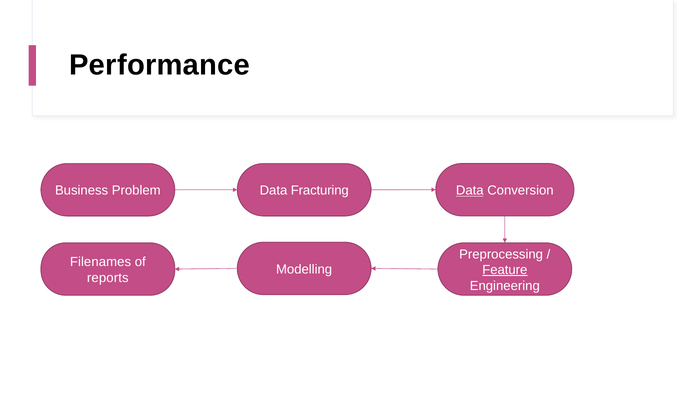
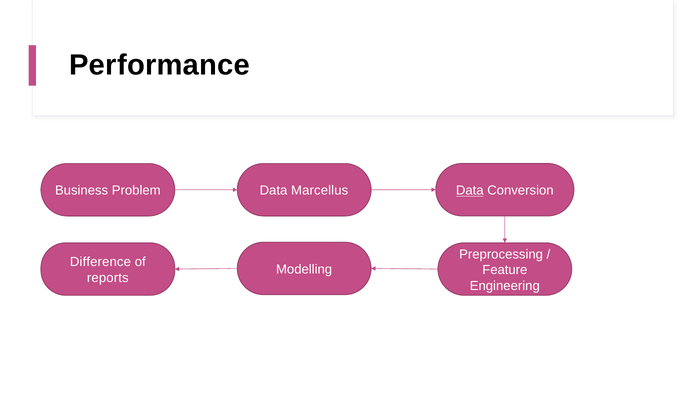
Fracturing: Fracturing -> Marcellus
Filenames: Filenames -> Difference
Feature underline: present -> none
